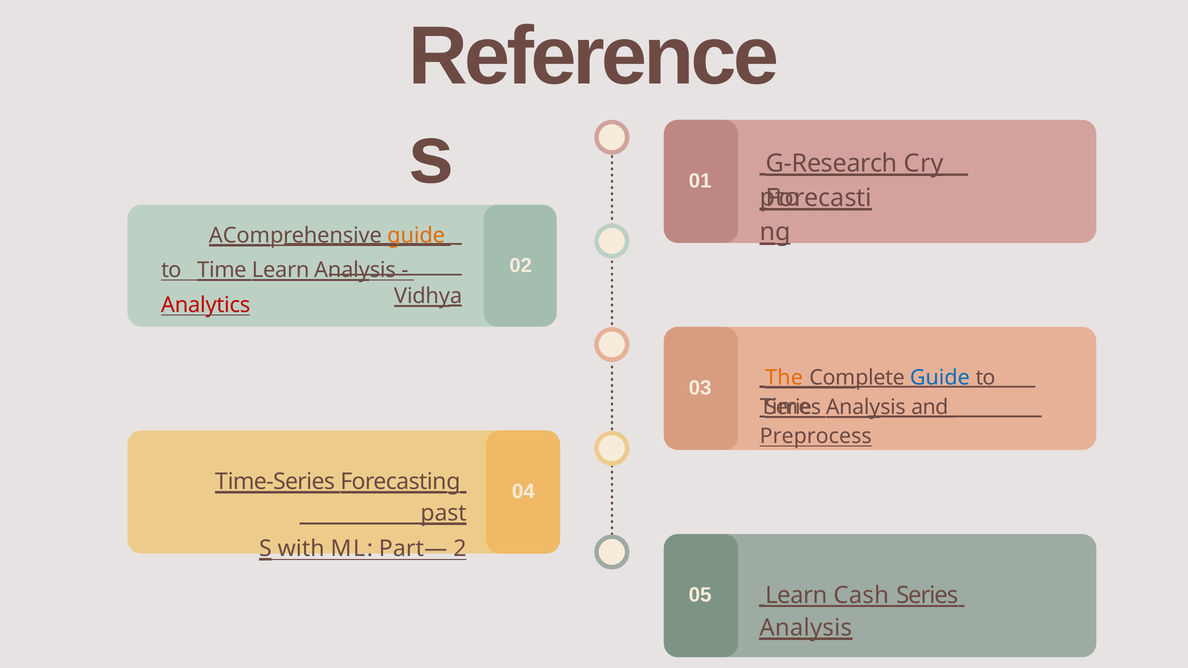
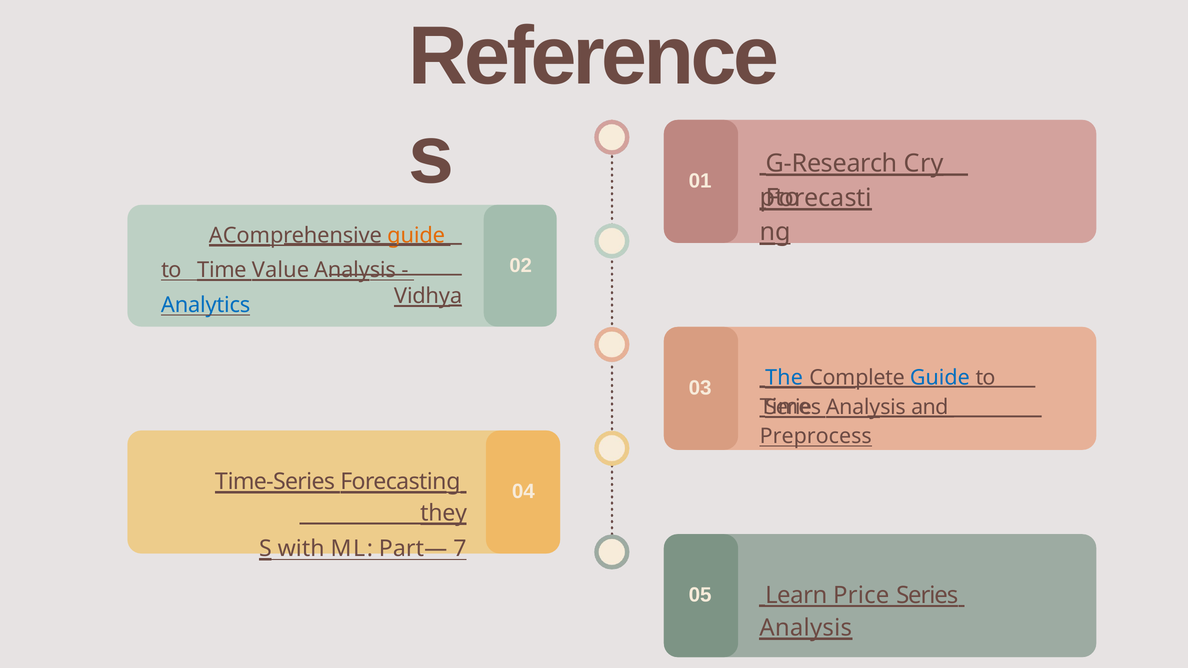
Time Learn: Learn -> Value
Analytics colour: red -> blue
The colour: orange -> blue
past: past -> they
2: 2 -> 7
Cash: Cash -> Price
